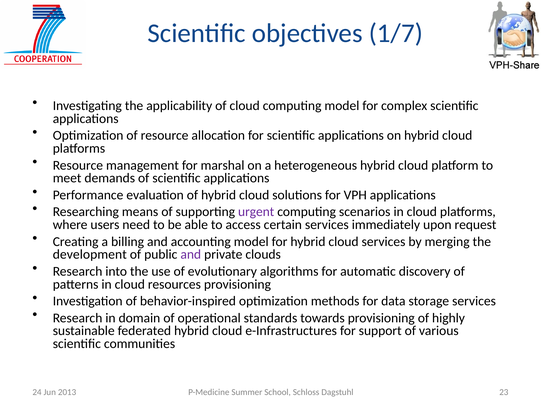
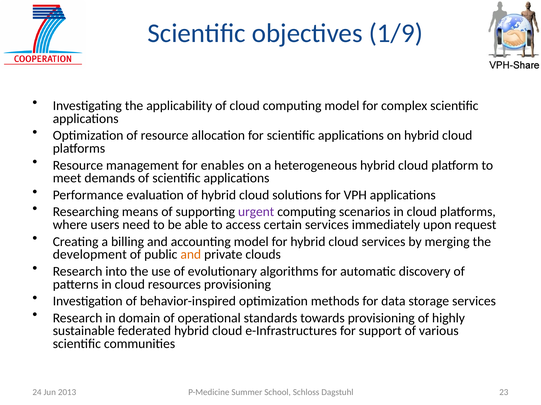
1/7: 1/7 -> 1/9
marshal: marshal -> enables
and at (191, 255) colour: purple -> orange
